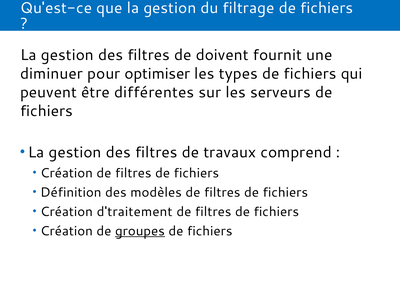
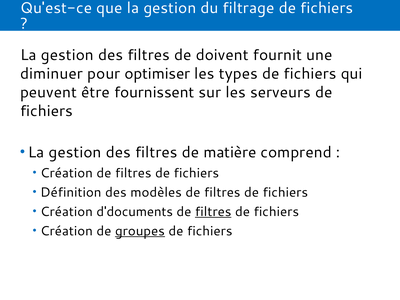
différentes: différentes -> fournissent
travaux: travaux -> matière
d'traitement: d'traitement -> d'documents
filtres at (213, 212) underline: none -> present
